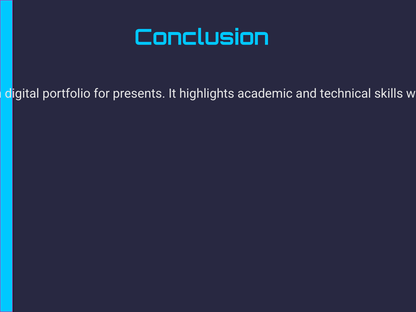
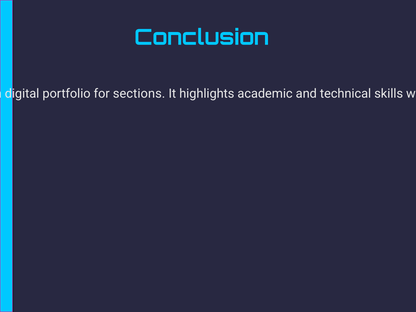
presents: presents -> sections
